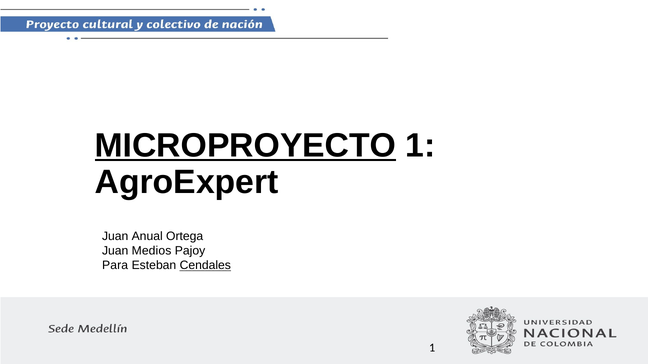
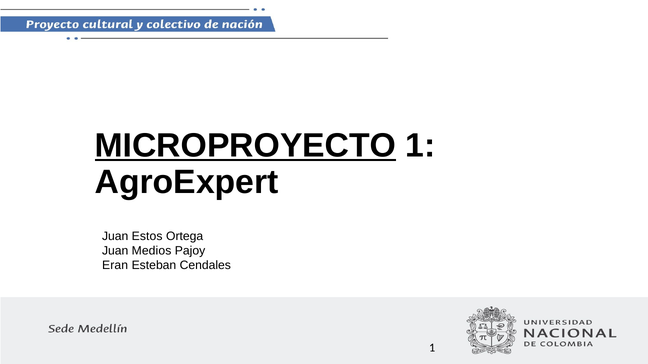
Anual: Anual -> Estos
Para: Para -> Eran
Cendales underline: present -> none
